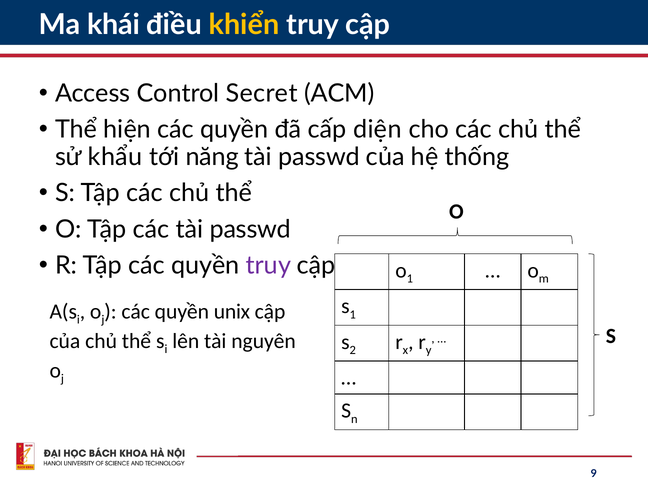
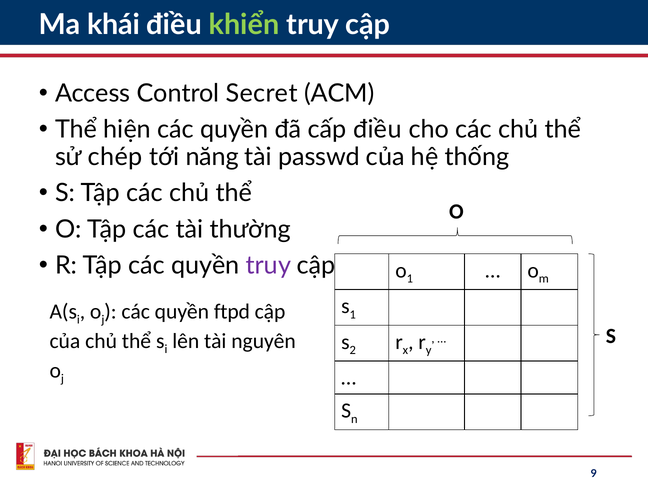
khiển colour: yellow -> light green
cấp diện: diện -> điều
khẩu: khẩu -> chép
các tài passwd: passwd -> thường
unix: unix -> ftpd
